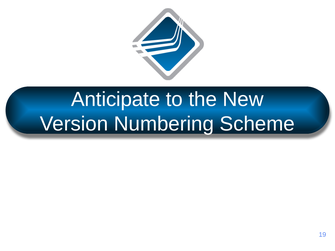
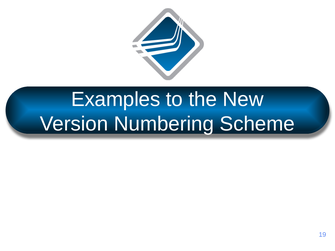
Anticipate: Anticipate -> Examples
